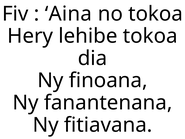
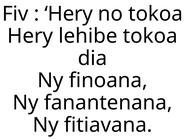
Aina at (68, 14): Aina -> Hery
